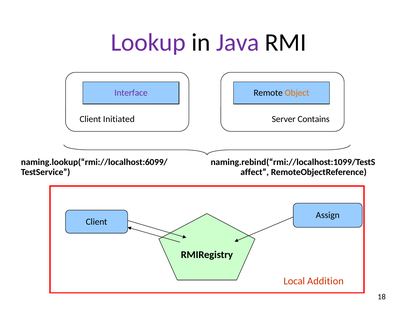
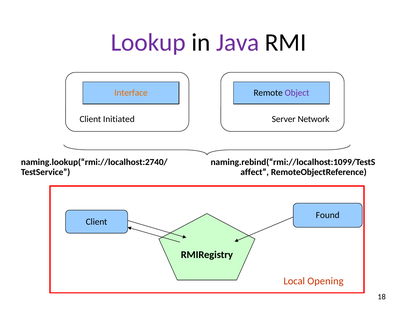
Interface colour: purple -> orange
Object colour: orange -> purple
Contains: Contains -> Network
naming.lookup(“rmi://localhost:6099/: naming.lookup(“rmi://localhost:6099/ -> naming.lookup(“rmi://localhost:2740/
Assign: Assign -> Found
Addition: Addition -> Opening
